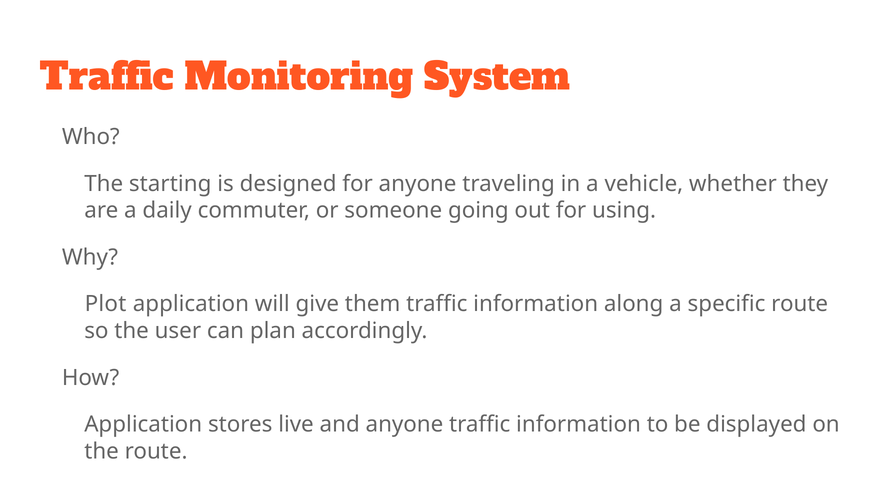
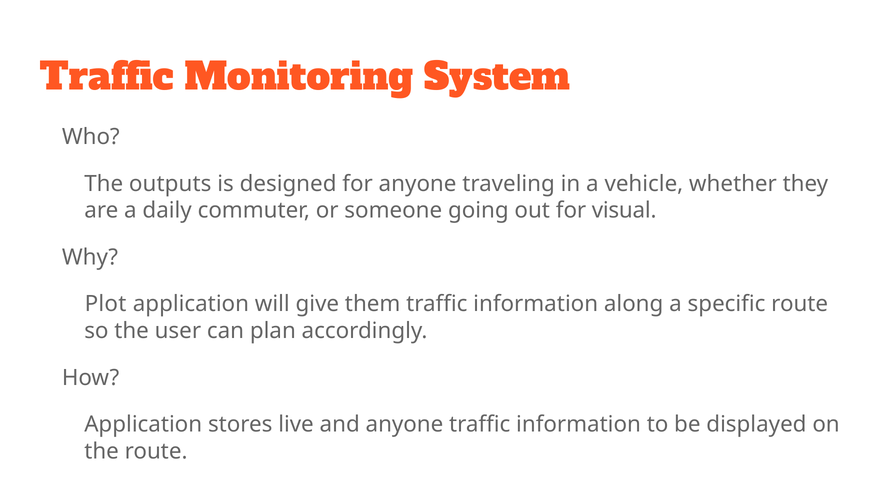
starting: starting -> outputs
using: using -> visual
